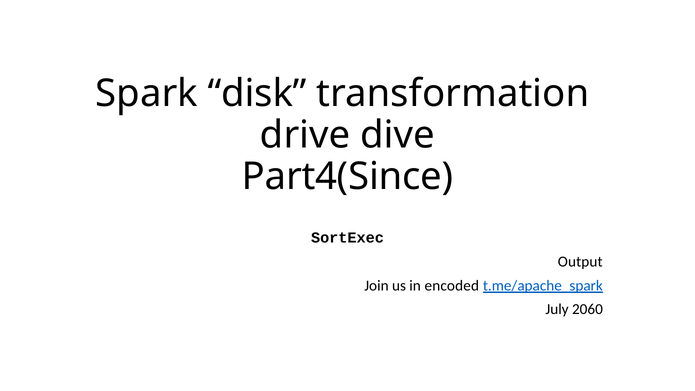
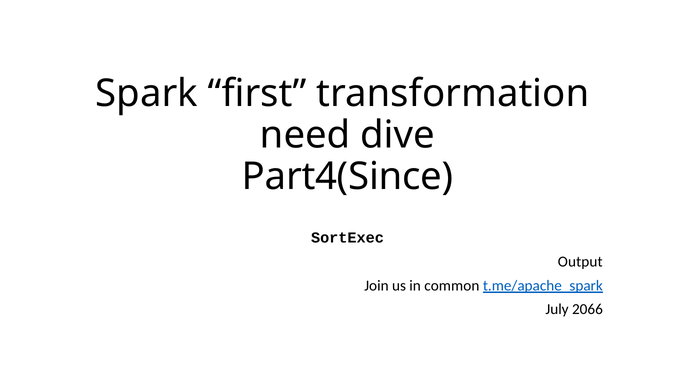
disk: disk -> first
drive: drive -> need
encoded: encoded -> common
2060: 2060 -> 2066
